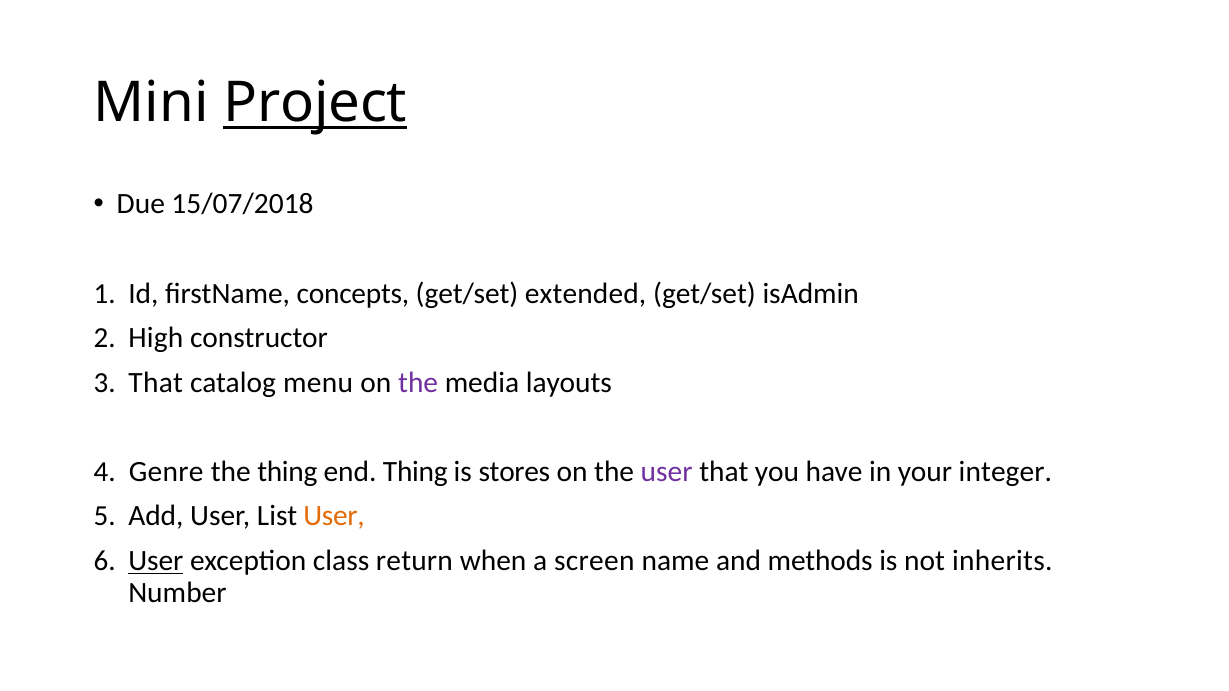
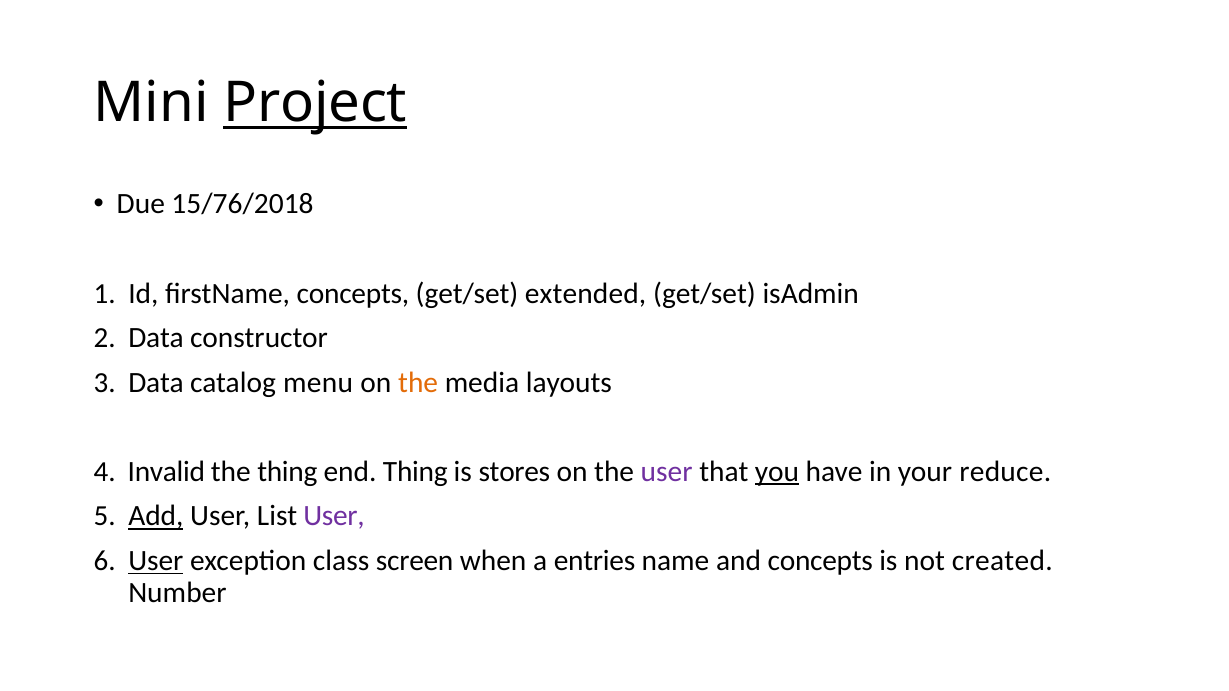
15/07/2018: 15/07/2018 -> 15/76/2018
High at (156, 338): High -> Data
That at (156, 383): That -> Data
the at (418, 383) colour: purple -> orange
Genre: Genre -> Invalid
you underline: none -> present
integer: integer -> reduce
Add underline: none -> present
User at (334, 516) colour: orange -> purple
return: return -> screen
screen: screen -> entries
and methods: methods -> concepts
inherits: inherits -> created
